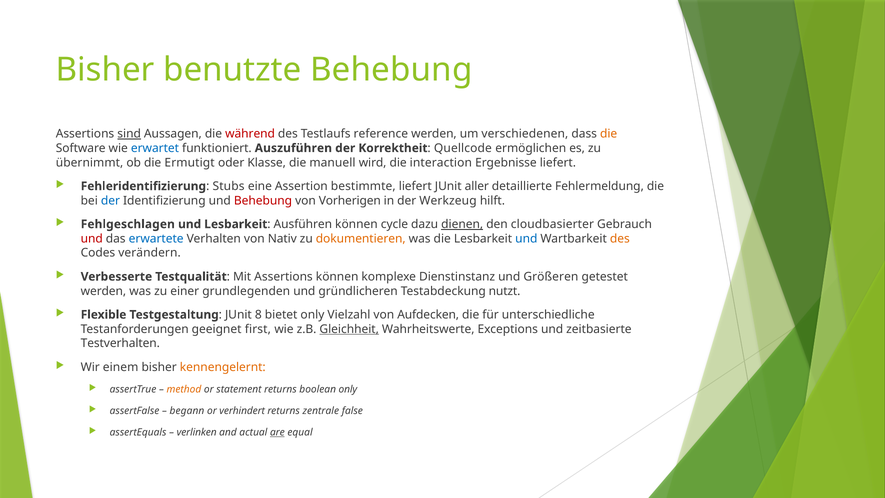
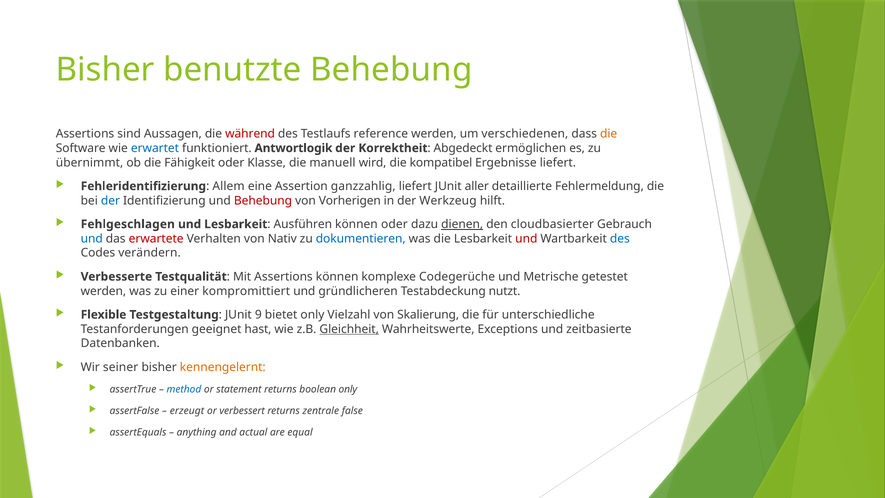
sind underline: present -> none
Auszuführen: Auszuführen -> Antwortlogik
Quellcode: Quellcode -> Abgedeckt
Ermutigt: Ermutigt -> Fähigkeit
interaction: interaction -> kompatibel
Stubs: Stubs -> Allem
bestimmte: bestimmte -> ganzzahlig
können cycle: cycle -> oder
und at (92, 239) colour: red -> blue
erwartete colour: blue -> red
dokumentieren colour: orange -> blue
und at (526, 239) colour: blue -> red
des at (620, 239) colour: orange -> blue
Dienstinstanz: Dienstinstanz -> Codegerüche
Größeren: Größeren -> Metrische
grundlegenden: grundlegenden -> kompromittiert
8: 8 -> 9
Aufdecken: Aufdecken -> Skalierung
first: first -> hast
Testverhalten: Testverhalten -> Datenbanken
einem: einem -> seiner
method colour: orange -> blue
begann: begann -> erzeugt
verhindert: verhindert -> verbessert
verlinken: verlinken -> anything
are underline: present -> none
